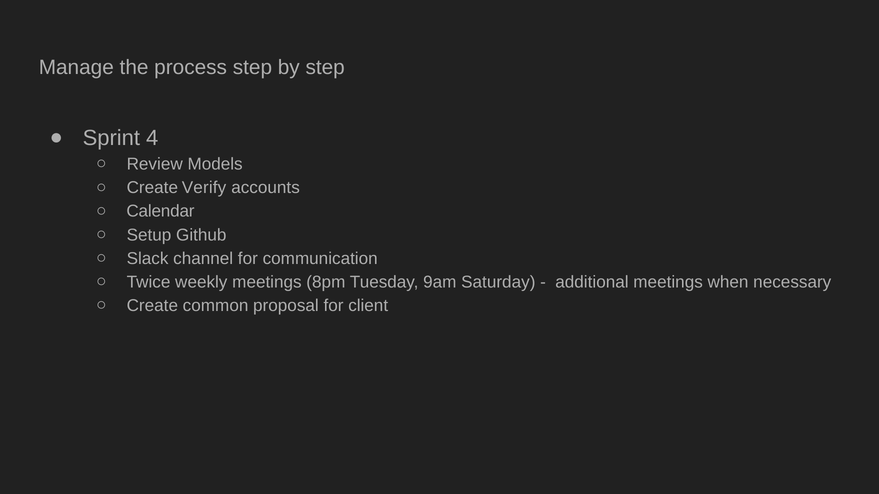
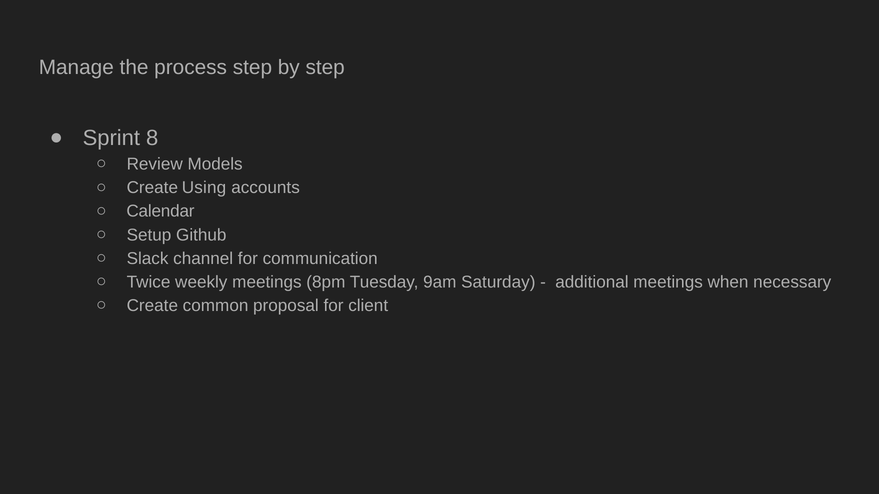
4: 4 -> 8
Verify: Verify -> Using
